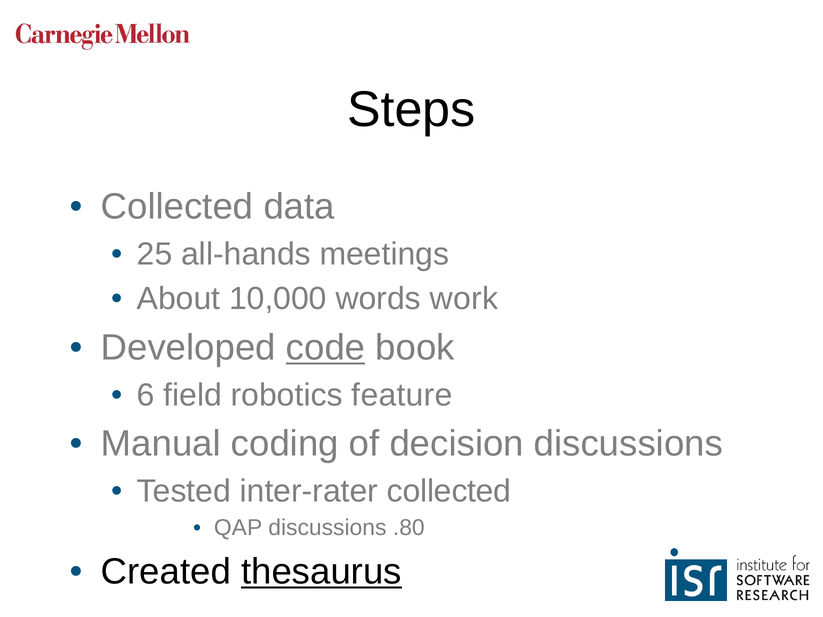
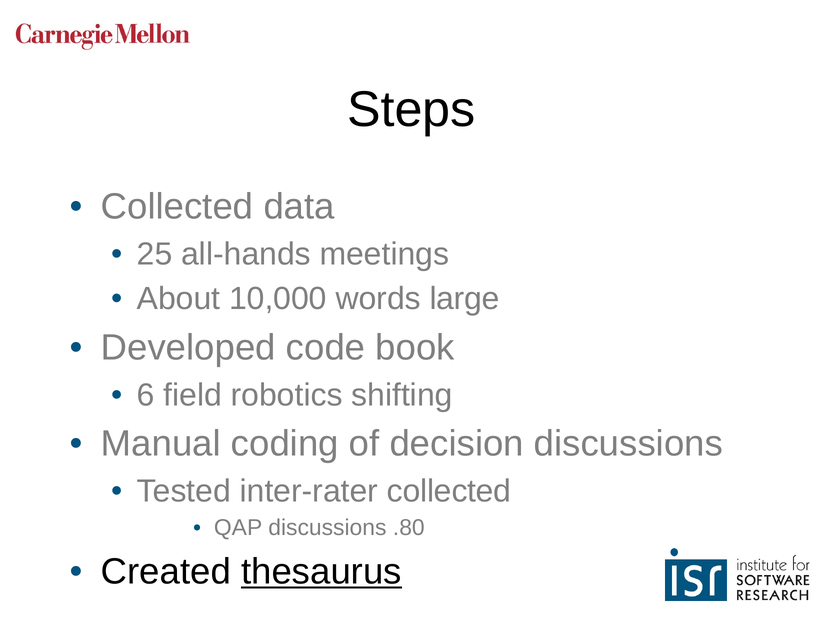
work: work -> large
code underline: present -> none
feature: feature -> shifting
